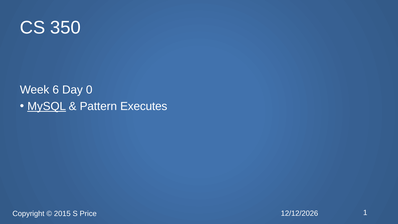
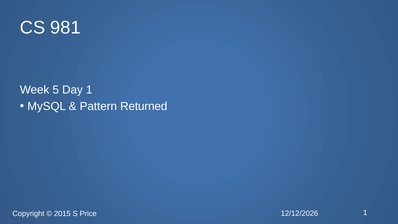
350: 350 -> 981
6: 6 -> 5
Day 0: 0 -> 1
MySQL underline: present -> none
Executes: Executes -> Returned
